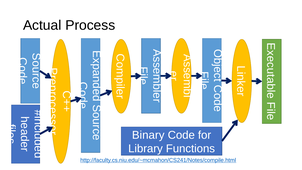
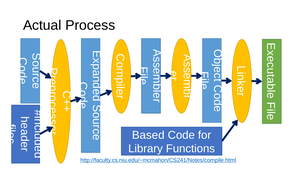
Binary: Binary -> Based
